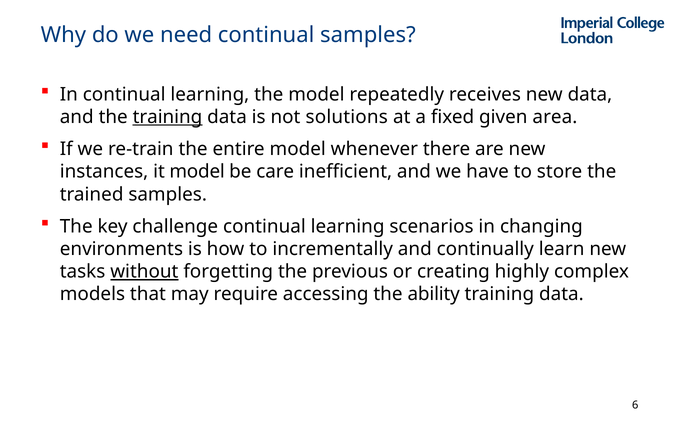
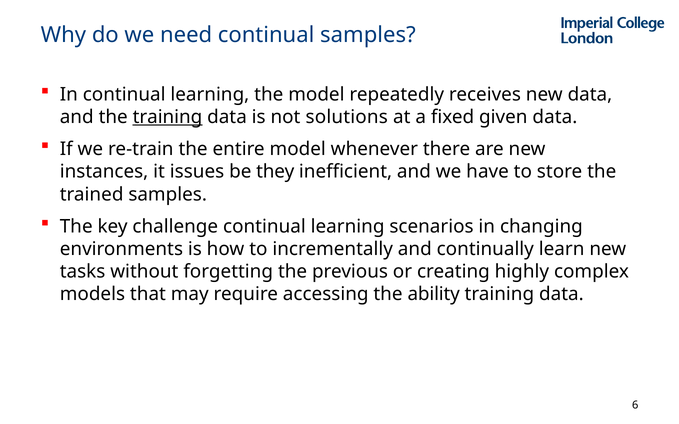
given area: area -> data
it model: model -> issues
care: care -> they
without underline: present -> none
